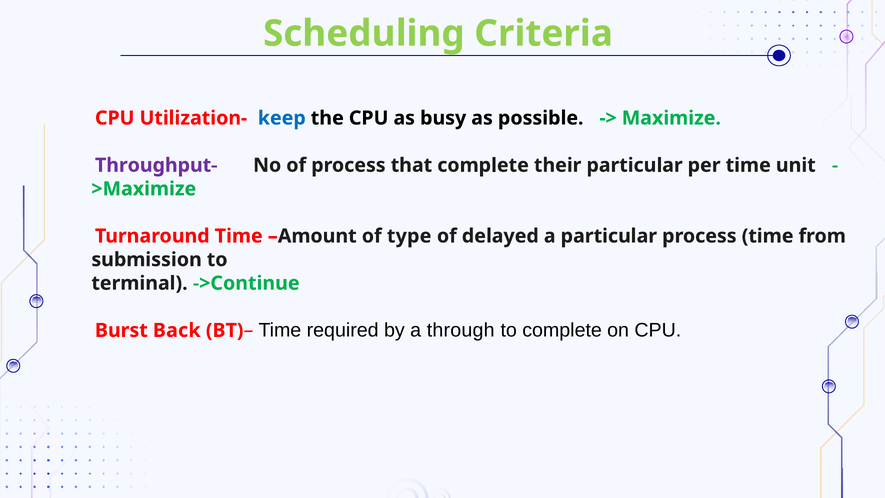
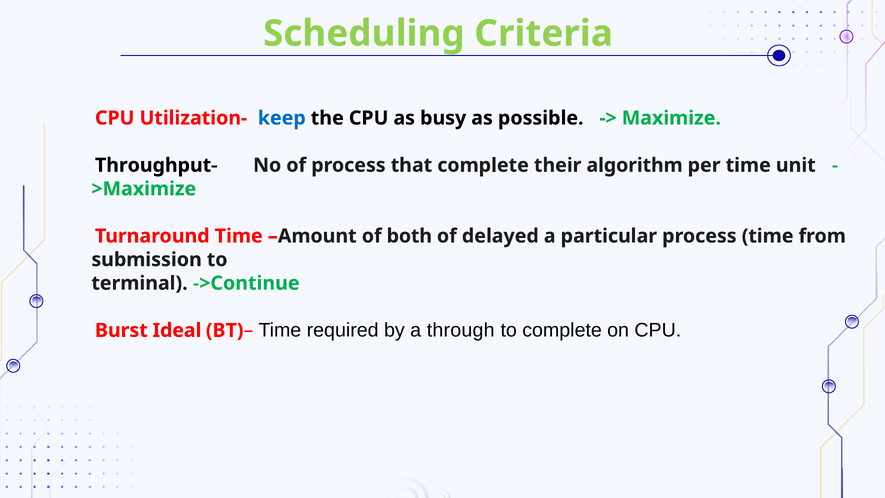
Throughput- colour: purple -> black
their particular: particular -> algorithm
type: type -> both
Back: Back -> Ideal
